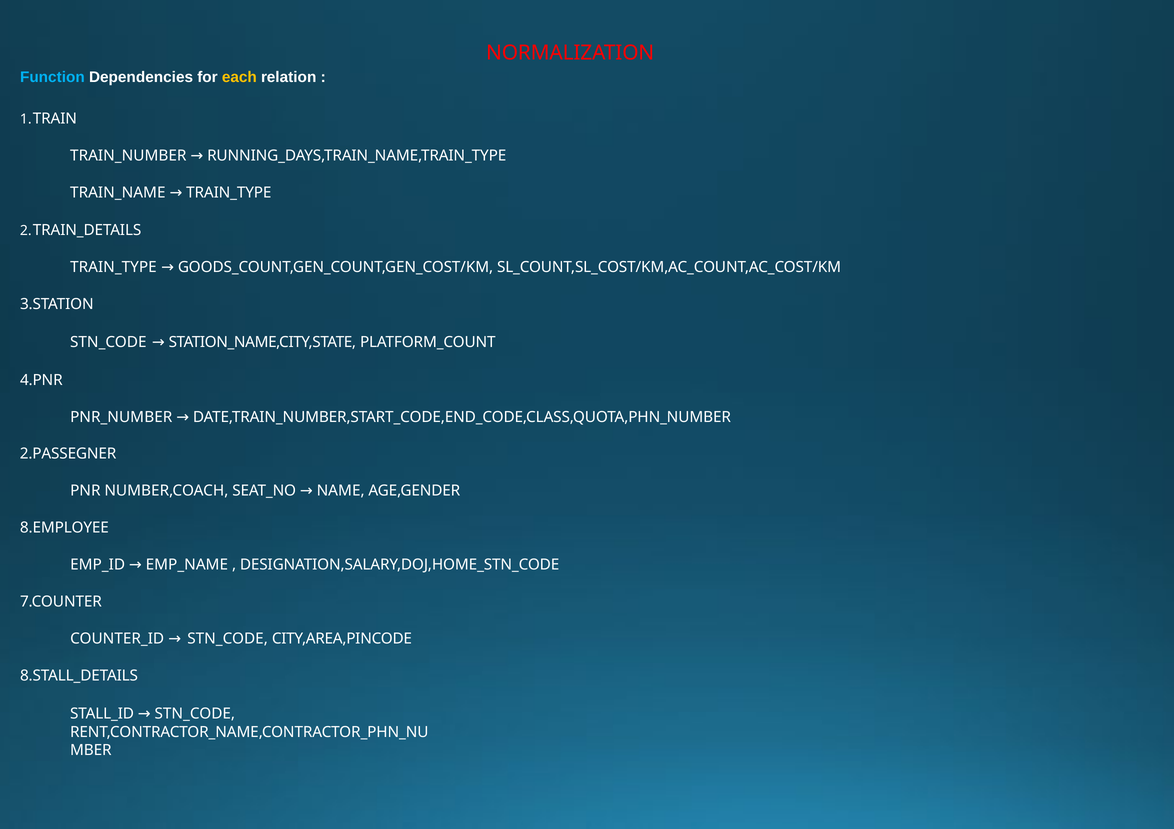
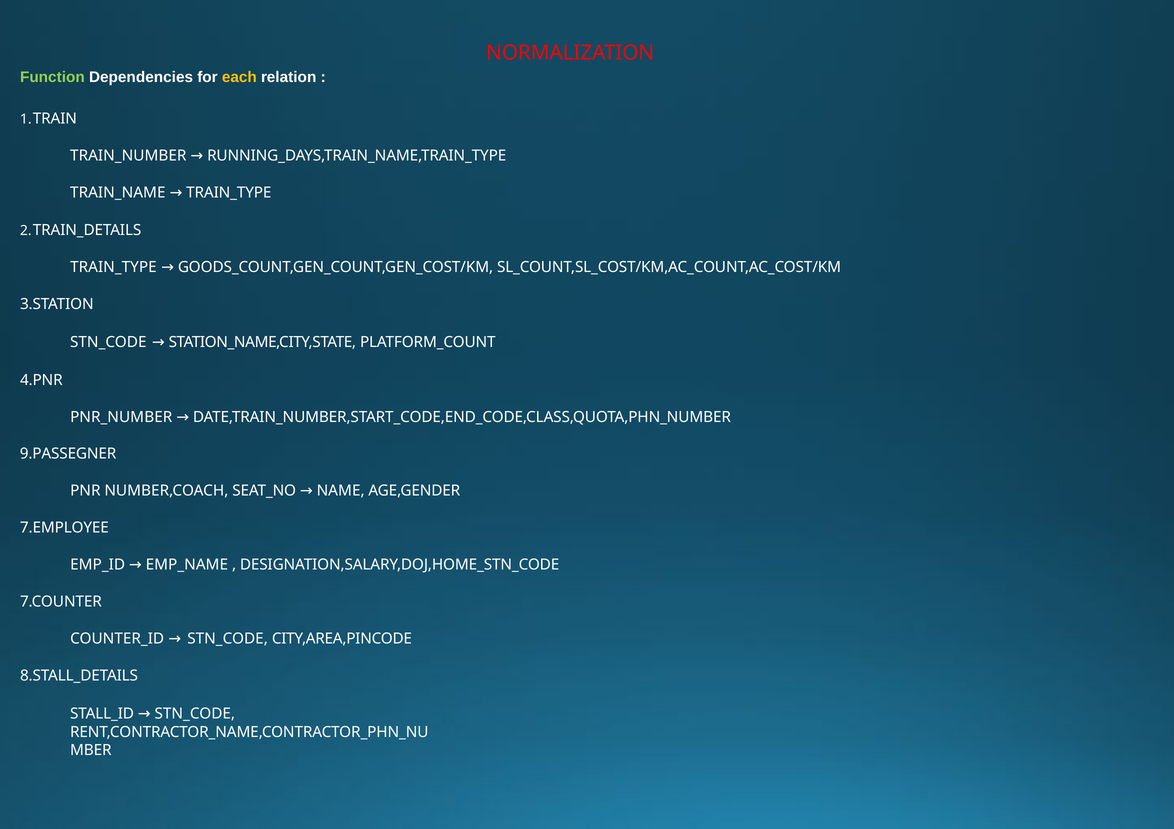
Function colour: light blue -> light green
2.PASSEGNER: 2.PASSEGNER -> 9.PASSEGNER
8.EMPLOYEE: 8.EMPLOYEE -> 7.EMPLOYEE
